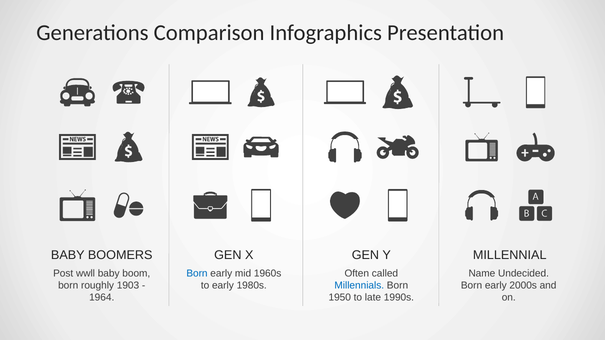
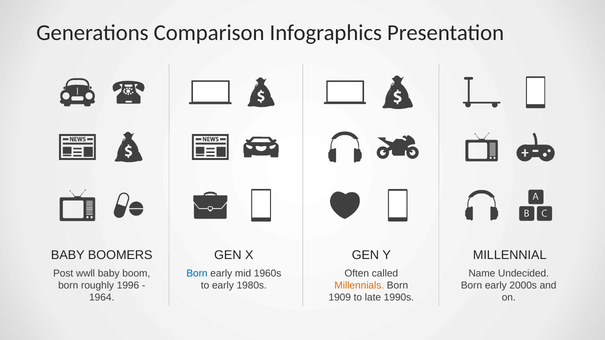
1903: 1903 -> 1996
Millennials colour: blue -> orange
1950: 1950 -> 1909
